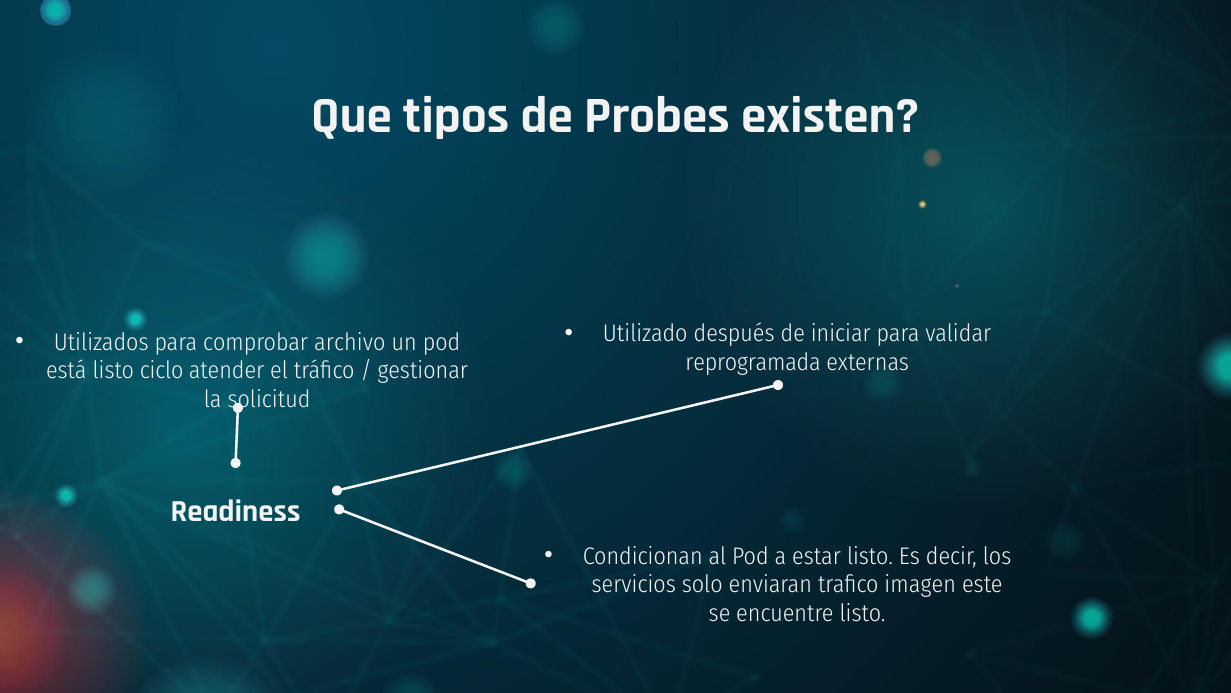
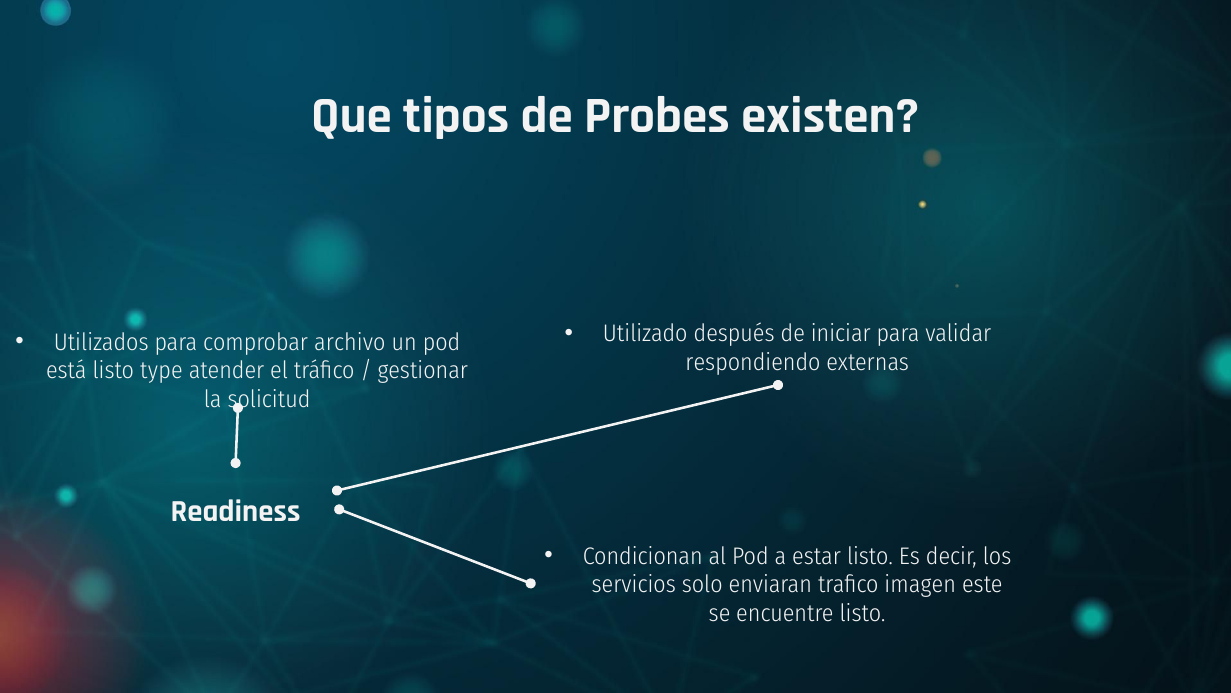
reprogramada: reprogramada -> respondiendo
ciclo: ciclo -> type
